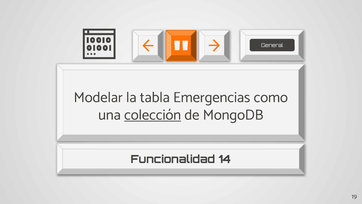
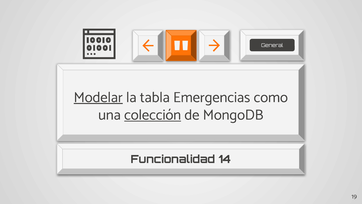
Modelar underline: none -> present
